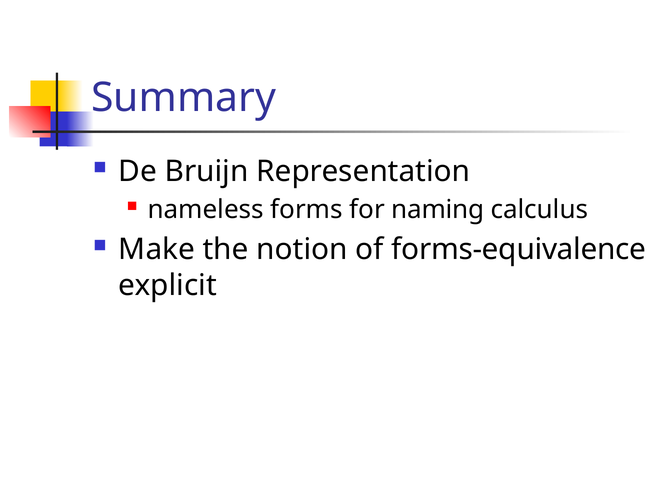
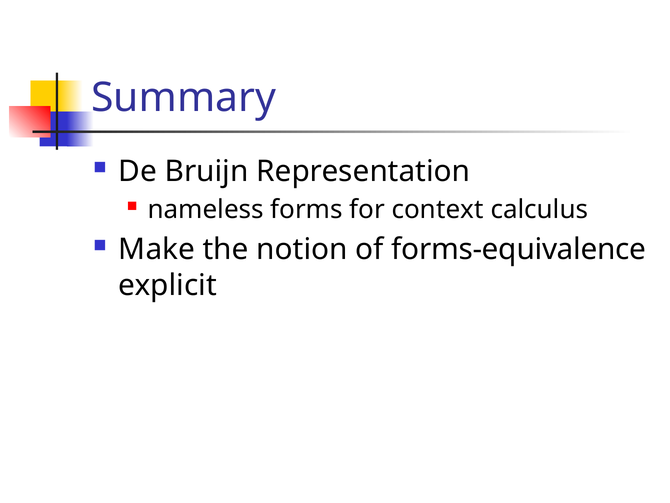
naming: naming -> context
